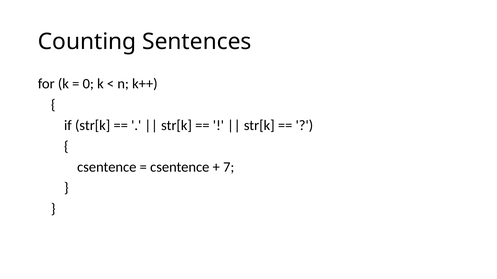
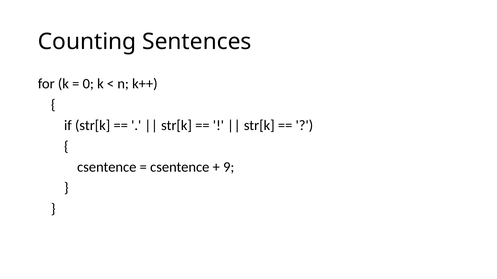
7: 7 -> 9
